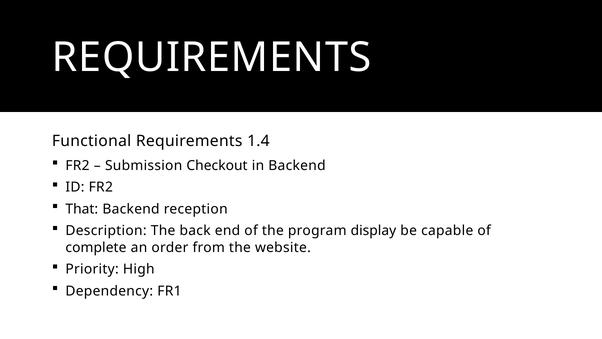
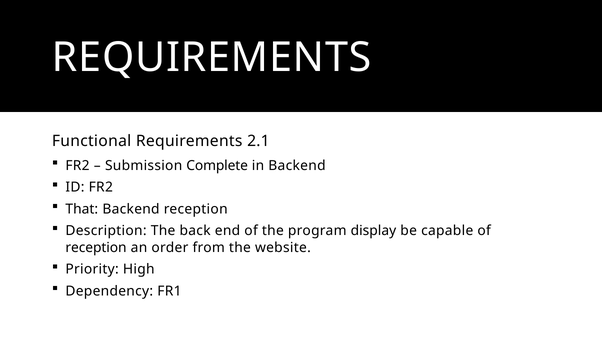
1.4: 1.4 -> 2.1
Checkout: Checkout -> Complete
complete at (96, 247): complete -> reception
